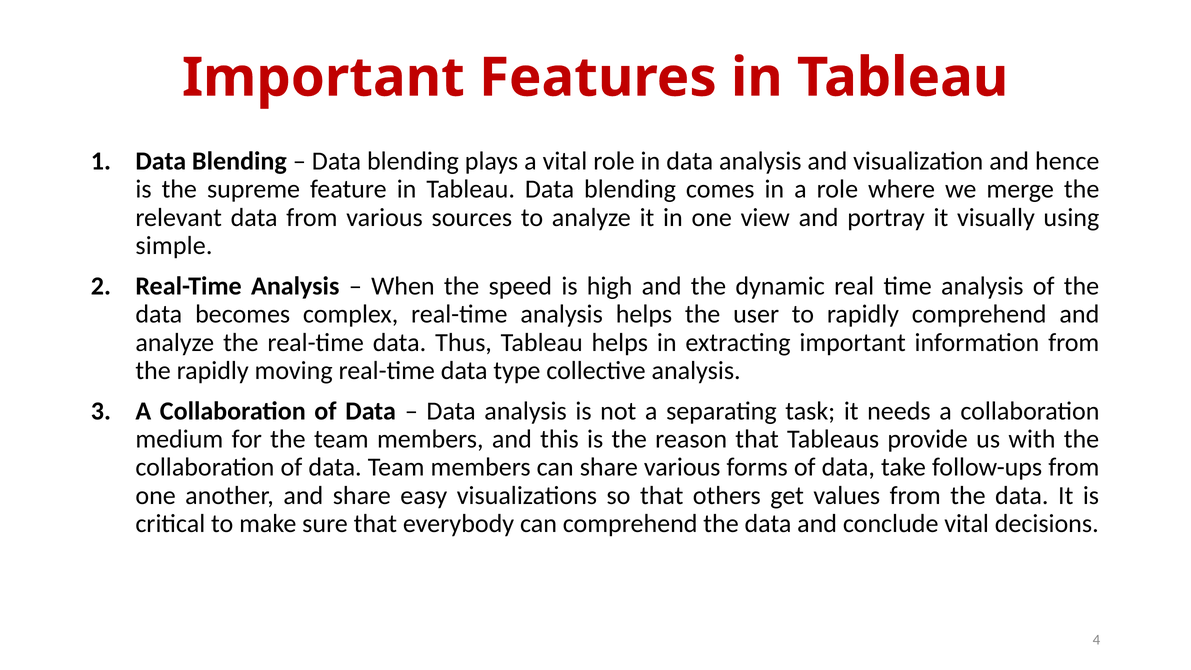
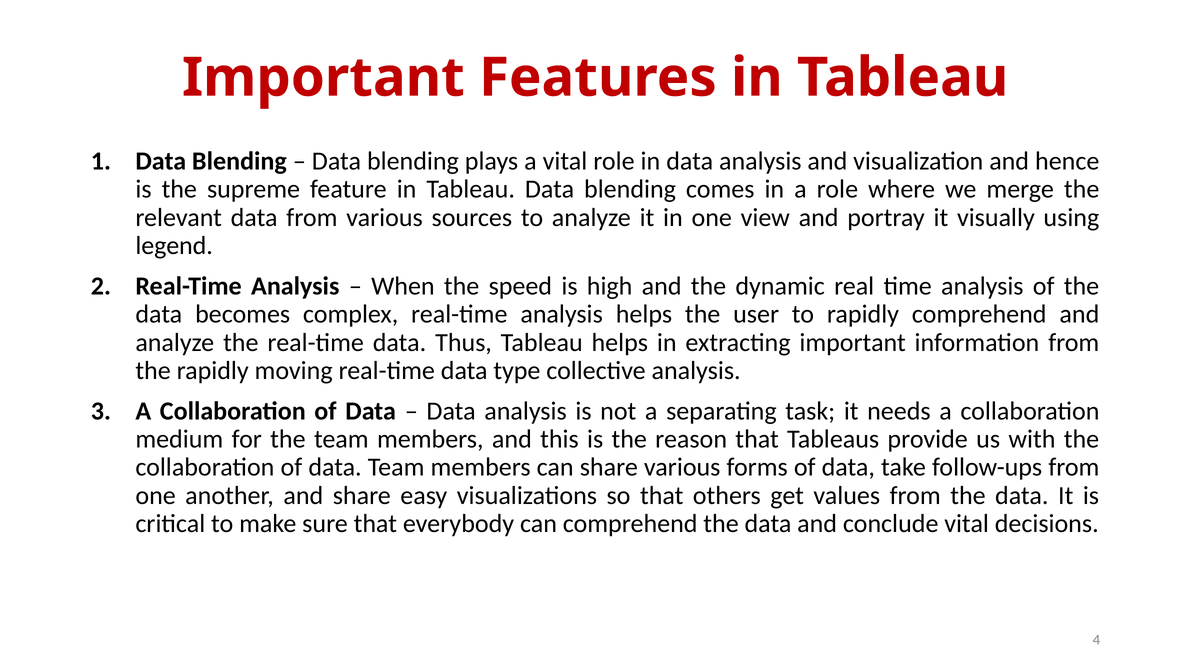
simple: simple -> legend
